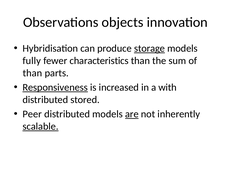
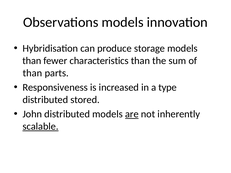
Observations objects: objects -> models
storage underline: present -> none
fully at (32, 61): fully -> than
Responsiveness underline: present -> none
with: with -> type
Peer: Peer -> John
